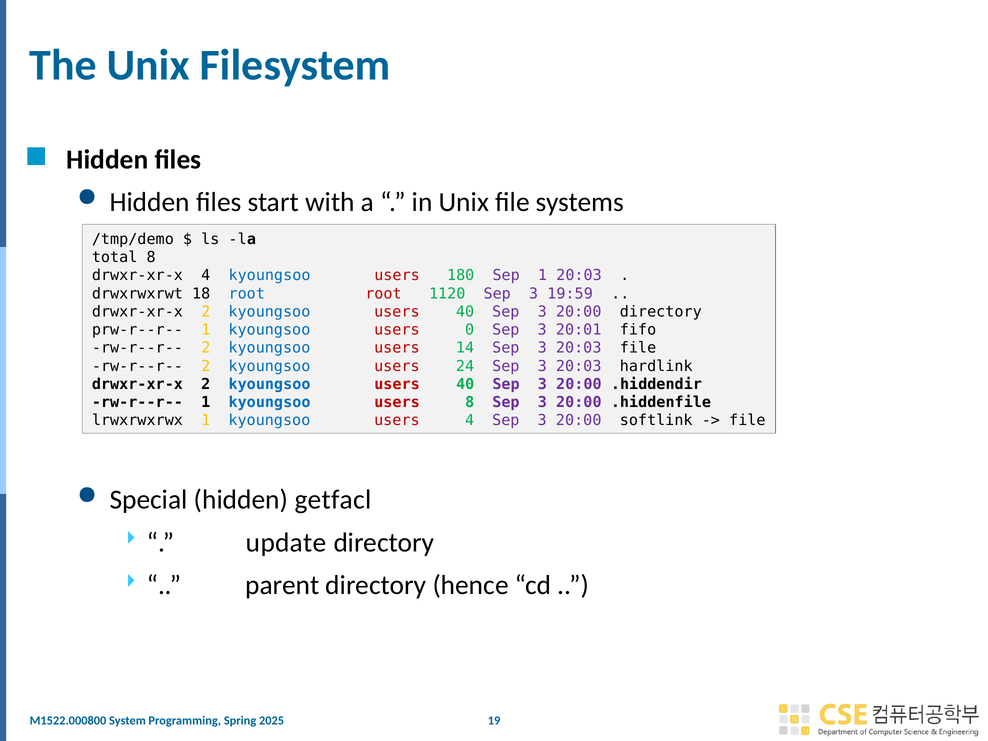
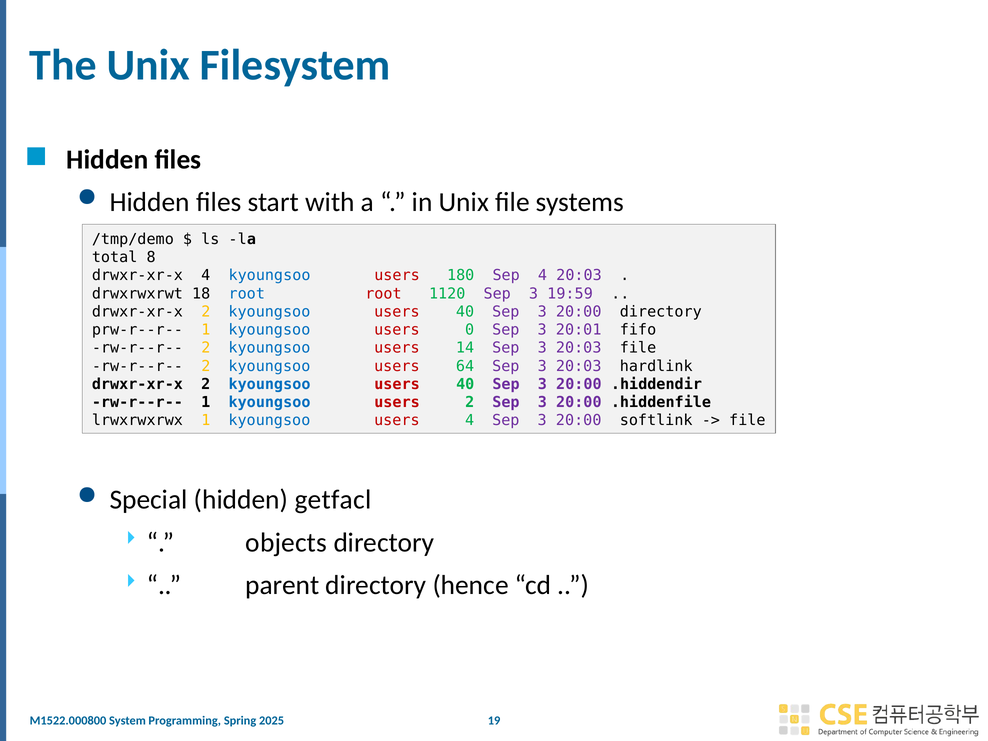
Sep 1: 1 -> 4
24: 24 -> 64
users 8: 8 -> 2
update: update -> objects
